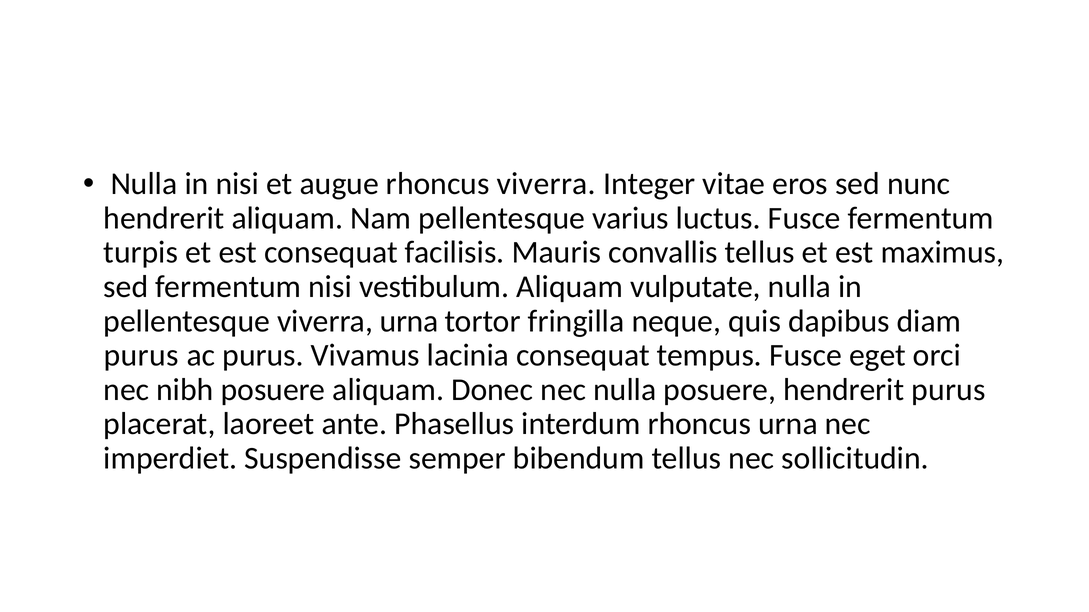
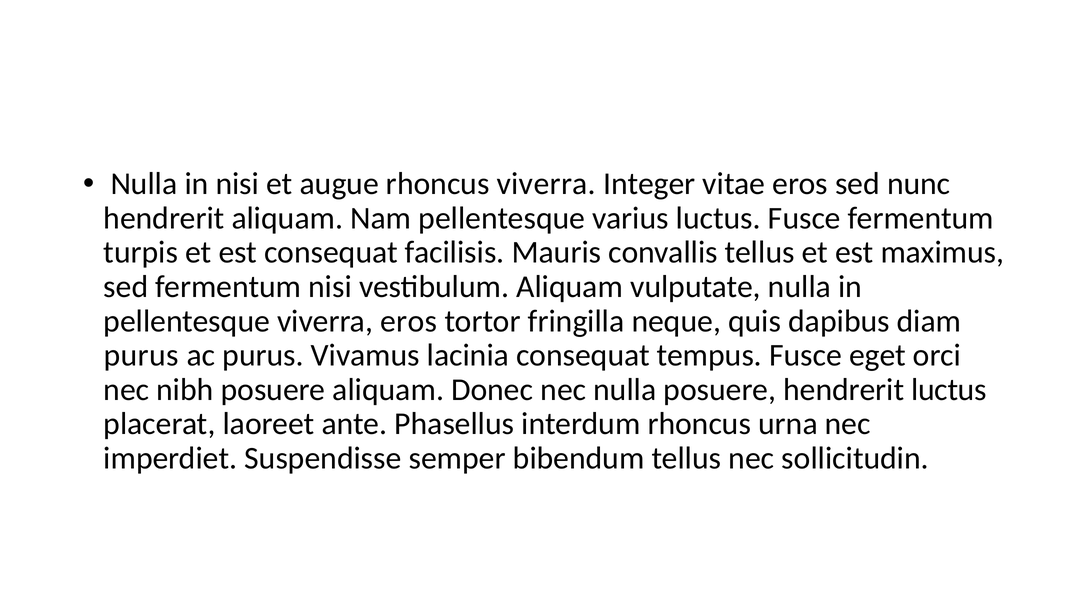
viverra urna: urna -> eros
hendrerit purus: purus -> luctus
